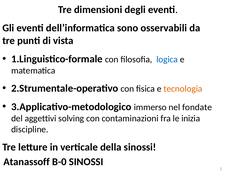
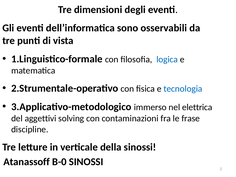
tecnologia colour: orange -> blue
fondate: fondate -> elettrica
inizia: inizia -> frase
